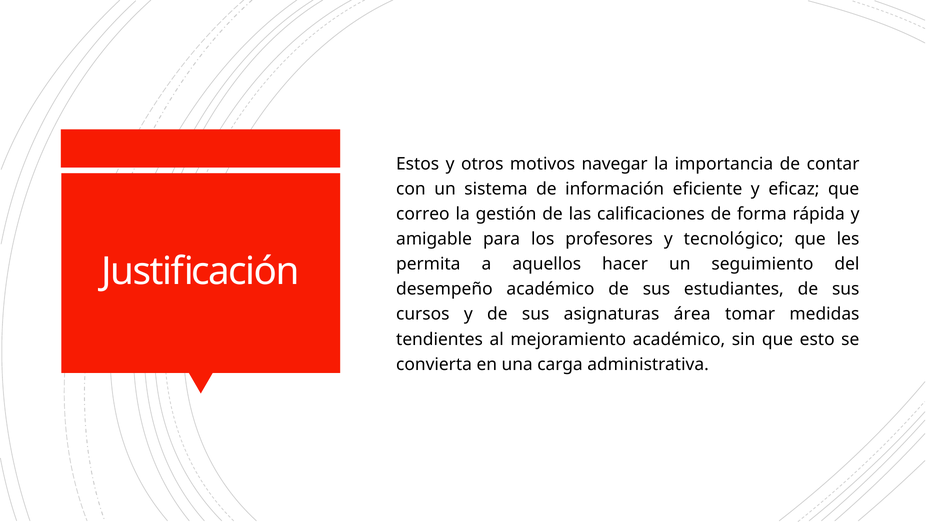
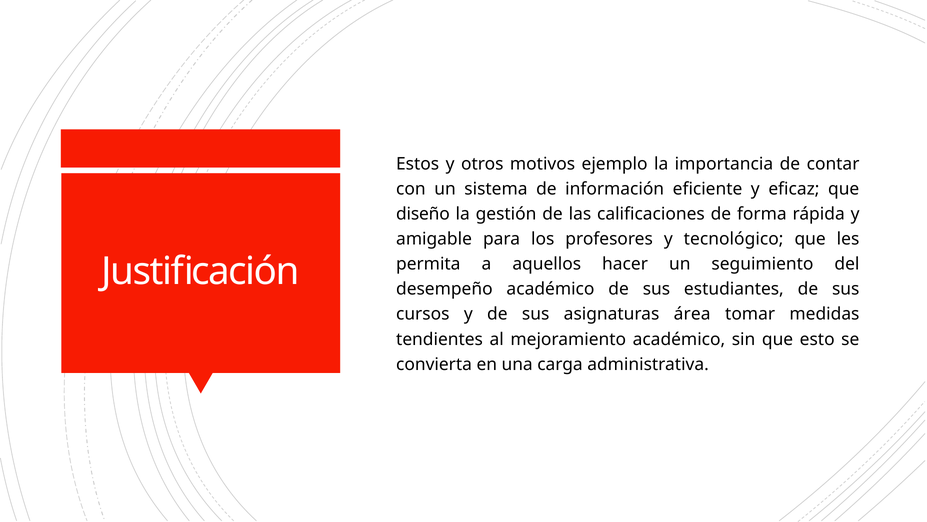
navegar: navegar -> ejemplo
correo: correo -> diseño
